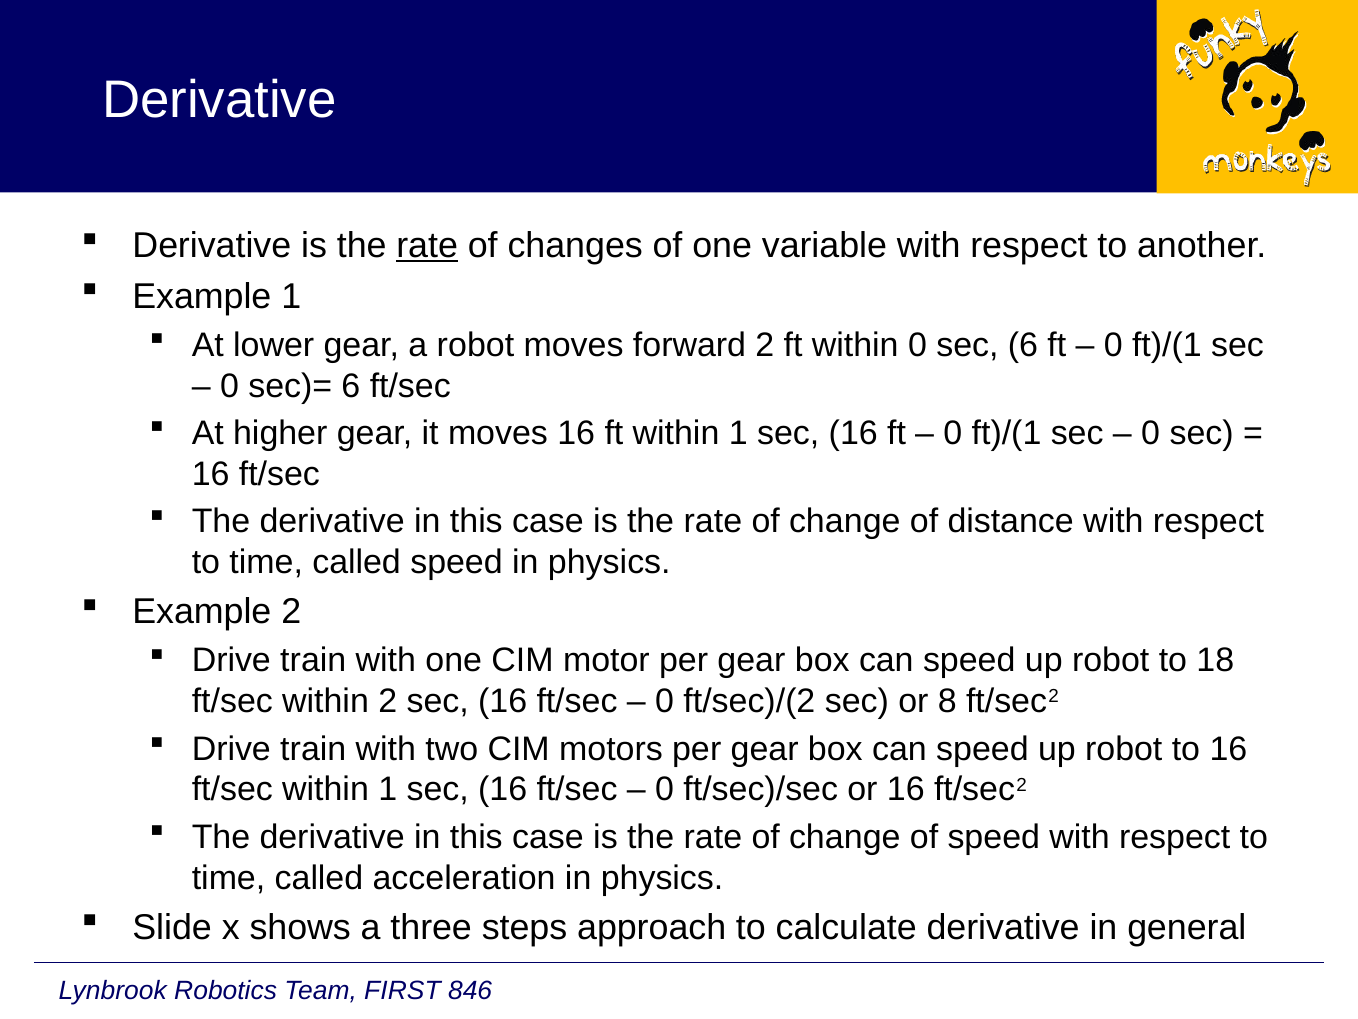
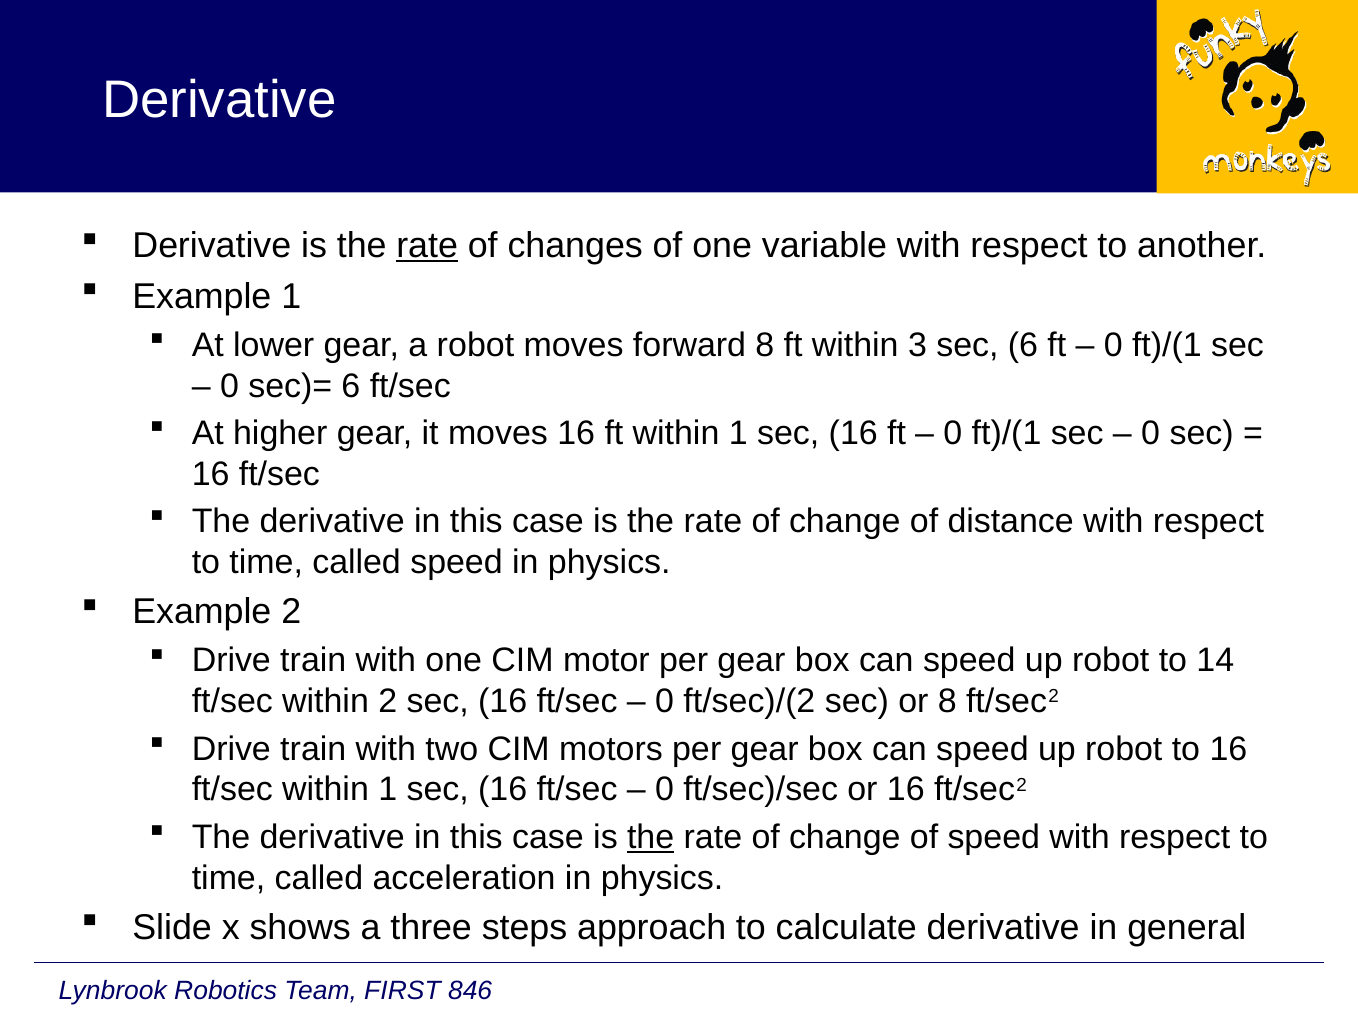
forward 2: 2 -> 8
within 0: 0 -> 3
18: 18 -> 14
the at (651, 837) underline: none -> present
